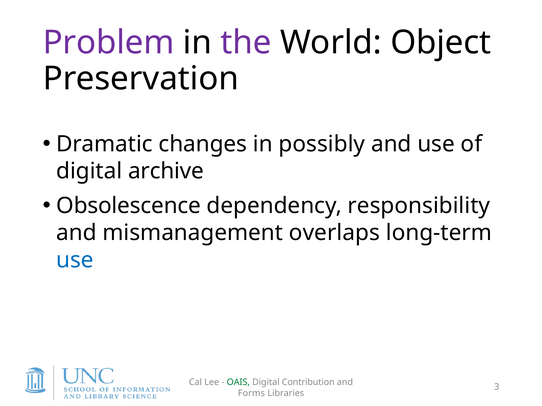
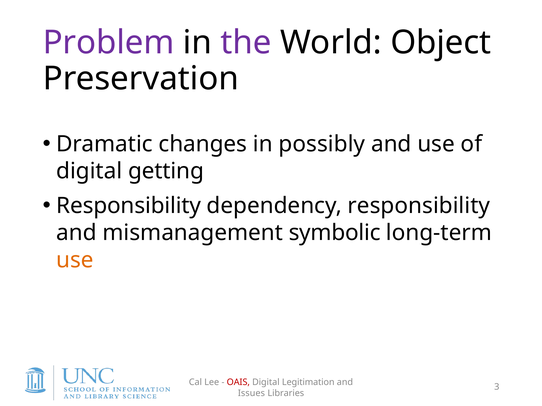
archive: archive -> getting
Obsolescence at (129, 206): Obsolescence -> Responsibility
overlaps: overlaps -> symbolic
use at (75, 260) colour: blue -> orange
OAIS colour: green -> red
Contribution: Contribution -> Legitimation
Forms: Forms -> Issues
